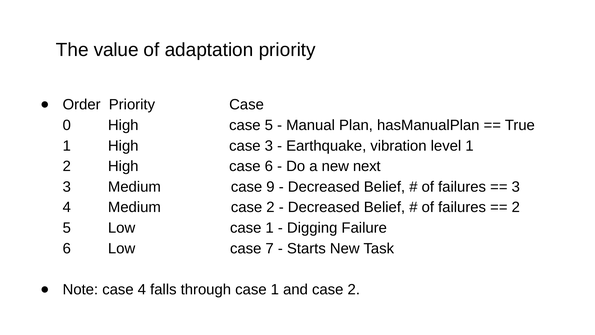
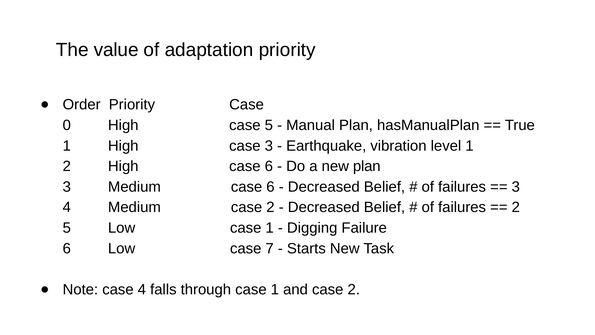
new next: next -> plan
Medium case 9: 9 -> 6
